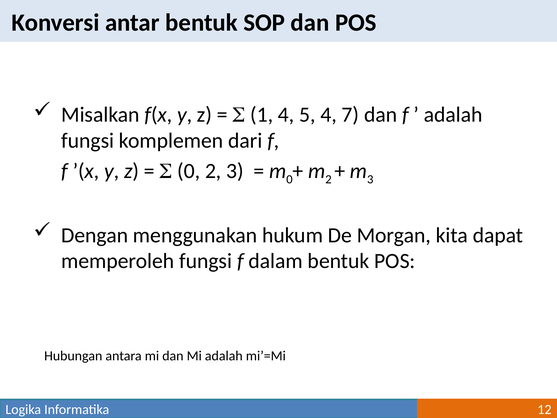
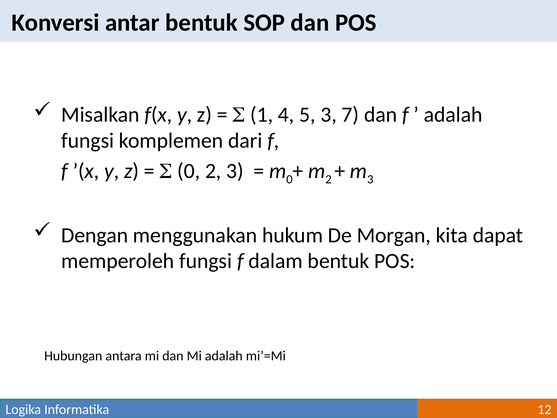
5 4: 4 -> 3
